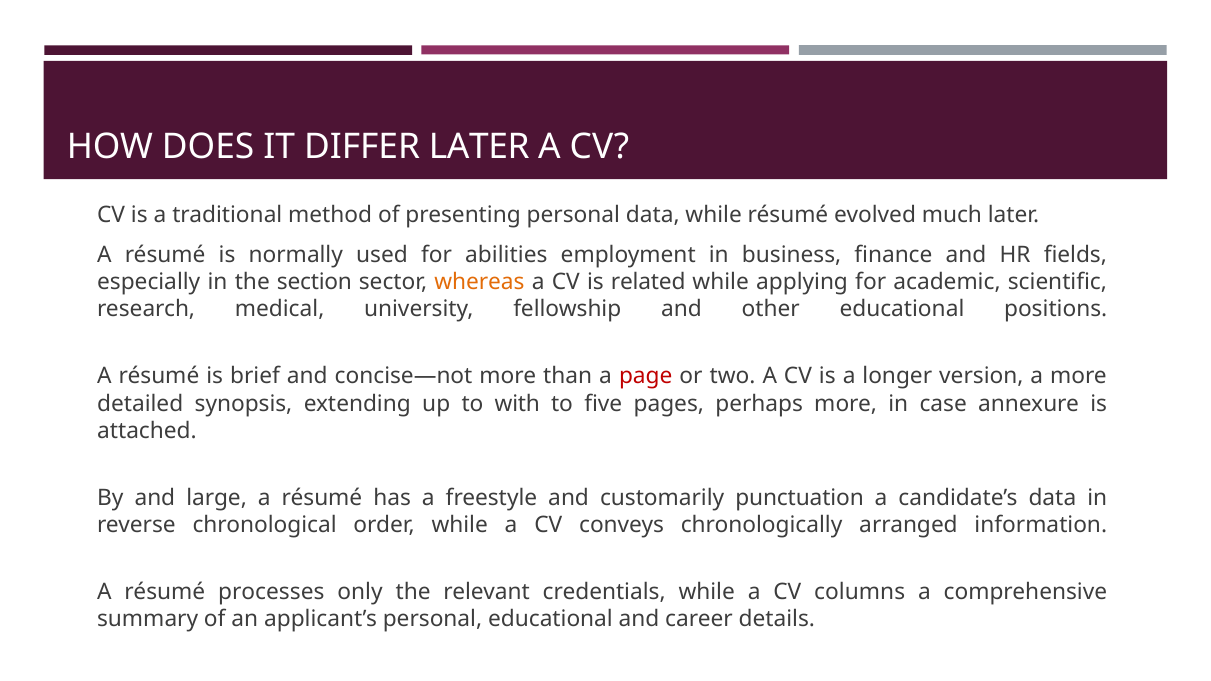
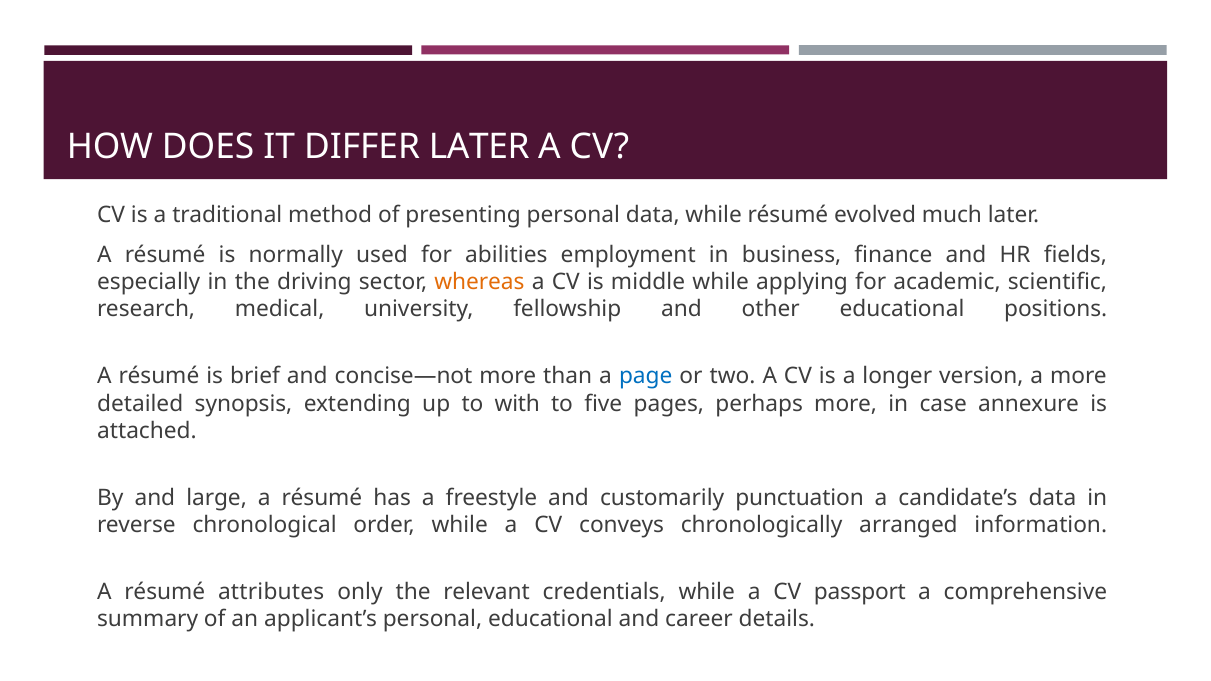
section: section -> driving
related: related -> middle
page colour: red -> blue
processes: processes -> attributes
columns: columns -> passport
